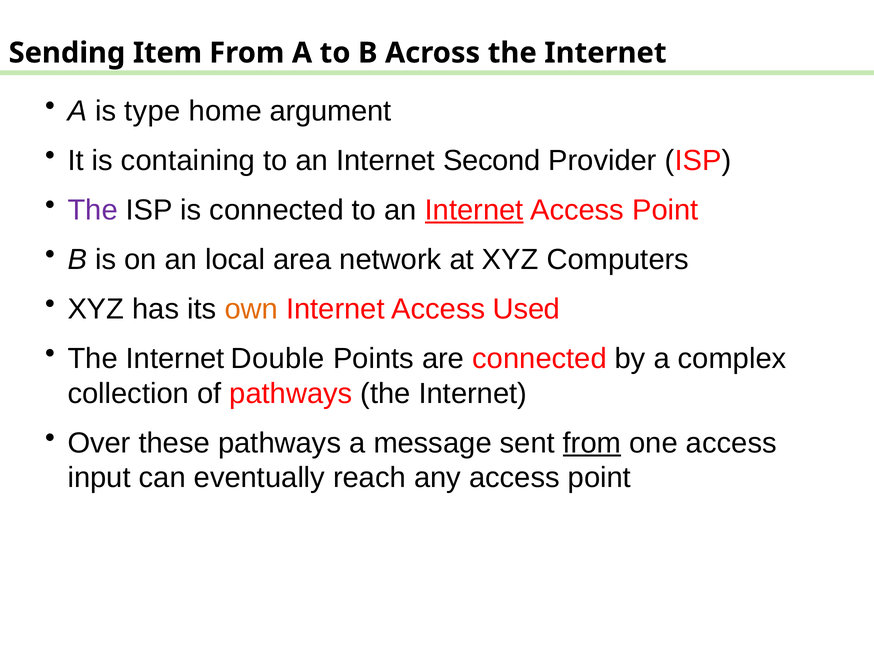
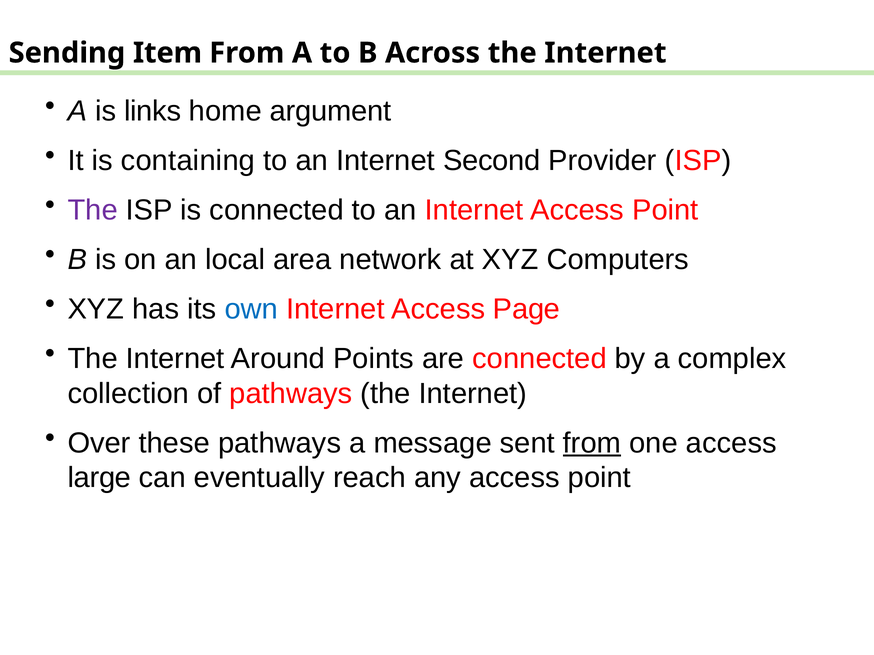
type: type -> links
Internet at (474, 210) underline: present -> none
own colour: orange -> blue
Used: Used -> Page
Double: Double -> Around
input: input -> large
